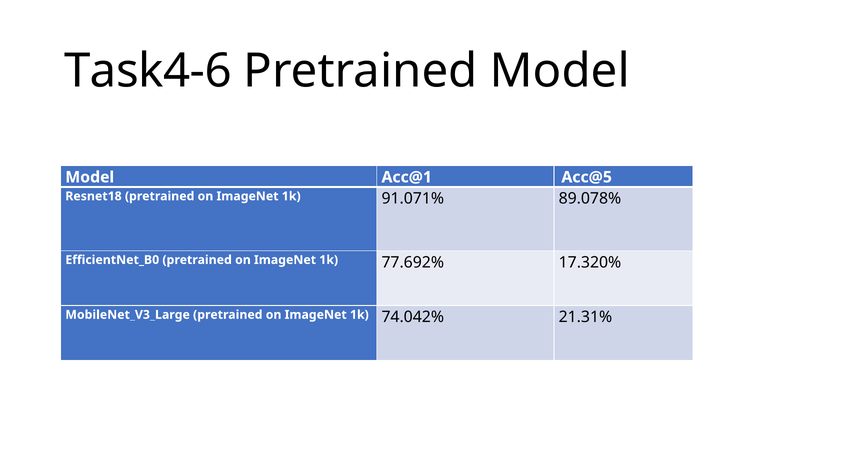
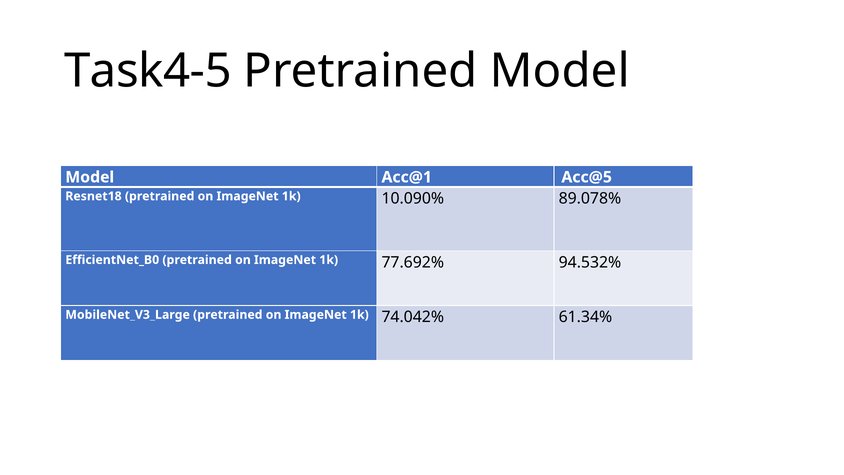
Task4-6: Task4-6 -> Task4-5
91.071%: 91.071% -> 10.090%
17.320%: 17.320% -> 94.532%
21.31%: 21.31% -> 61.34%
